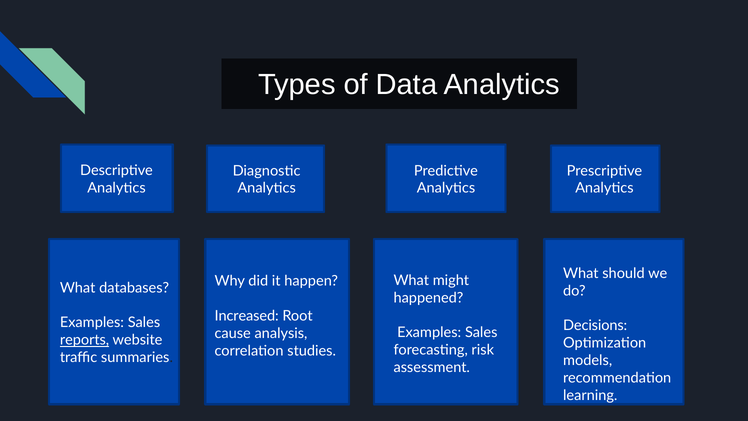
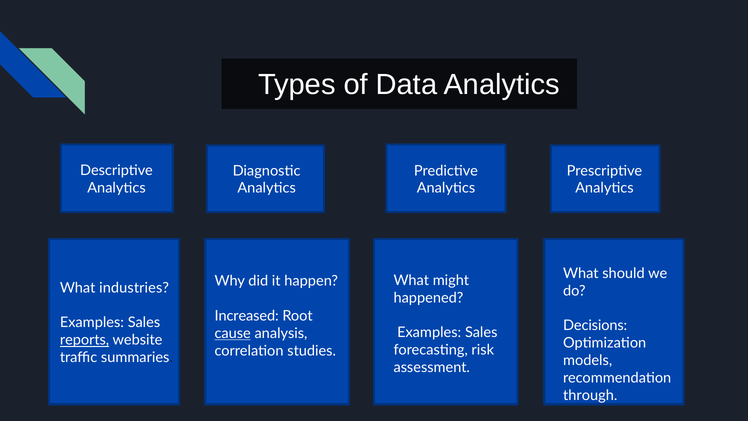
databases: databases -> industries
cause underline: none -> present
learning: learning -> through
